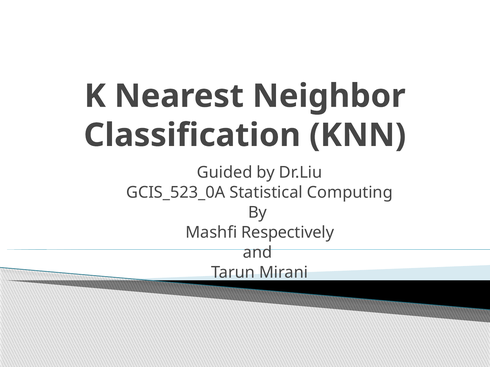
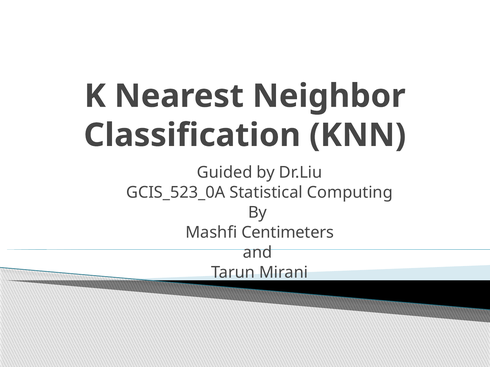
Respectively: Respectively -> Centimeters
